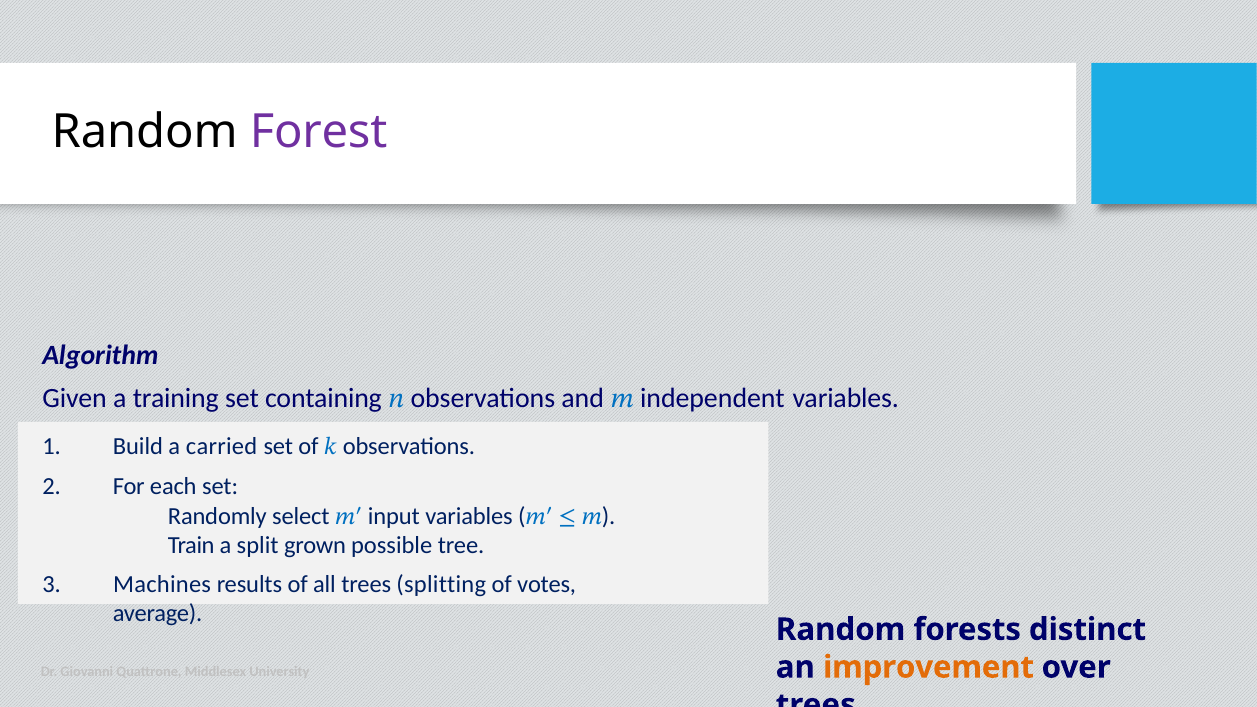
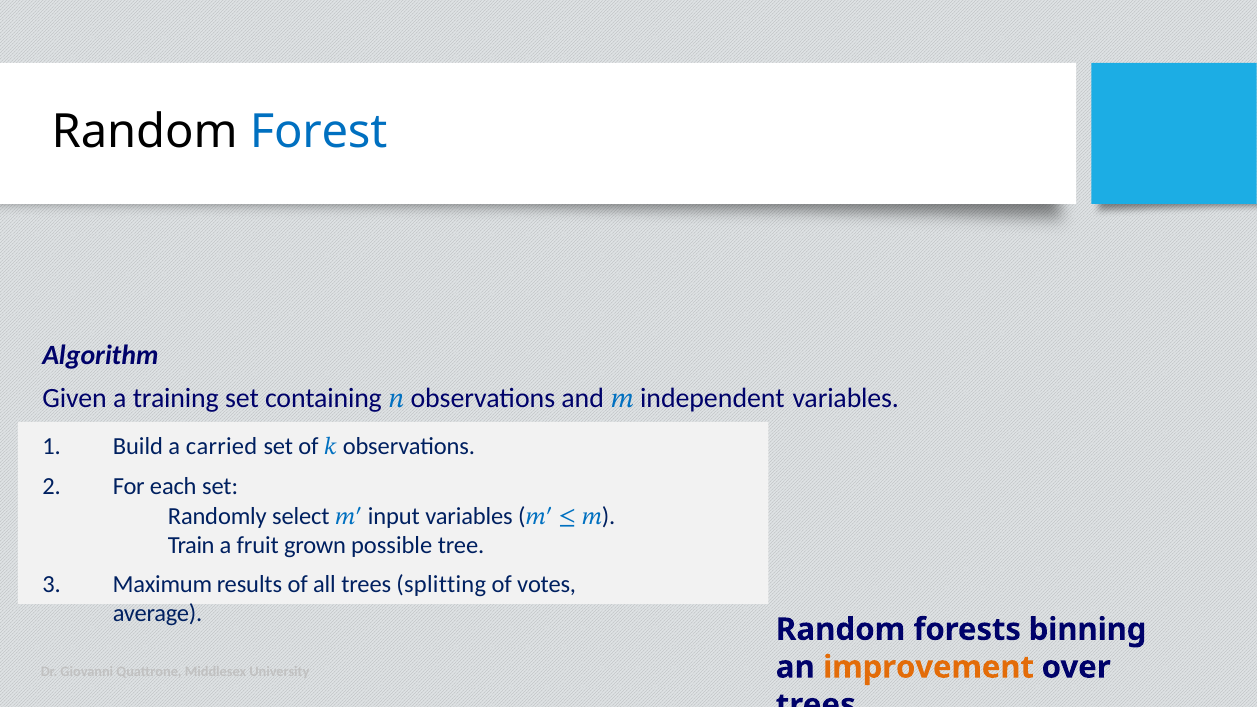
Forest colour: purple -> blue
split: split -> fruit
Machines: Machines -> Maximum
distinct: distinct -> binning
